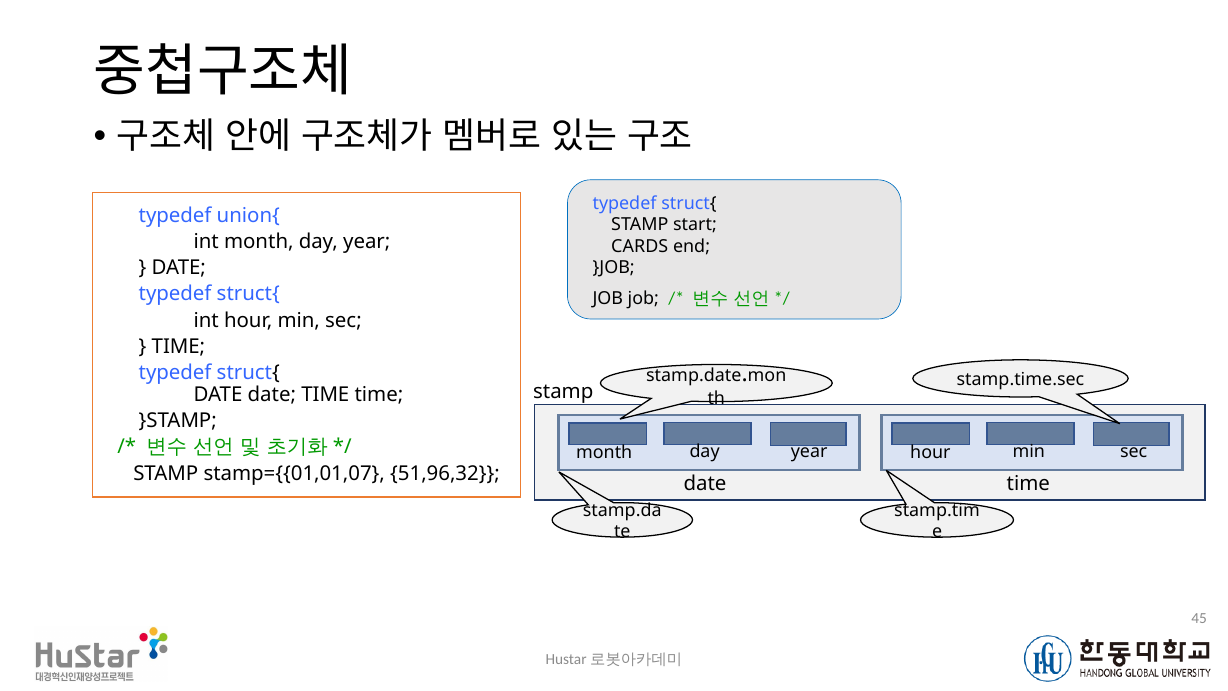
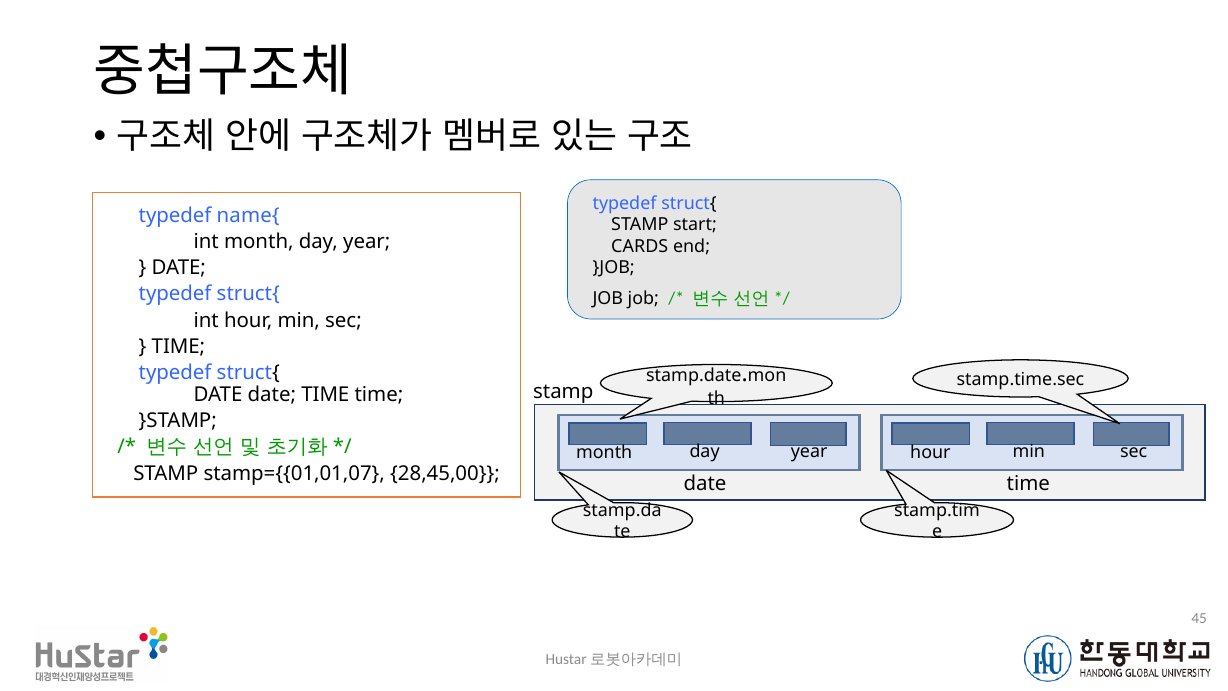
union{: union{ -> name{
51,96,32: 51,96,32 -> 28,45,00
